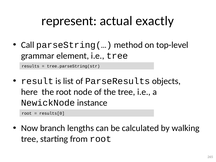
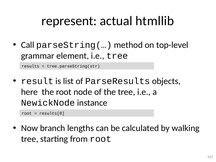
exactly: exactly -> htmllib
